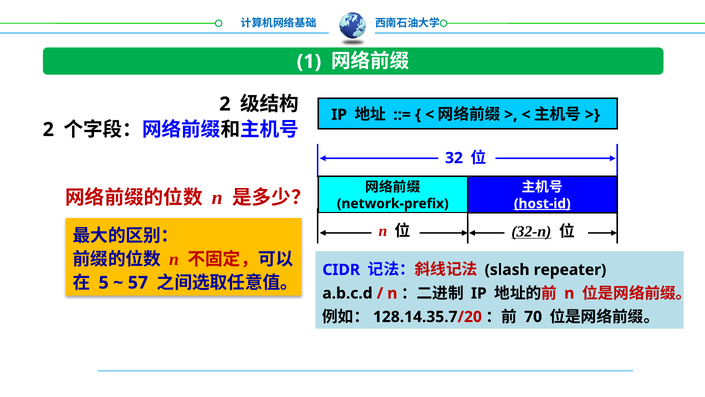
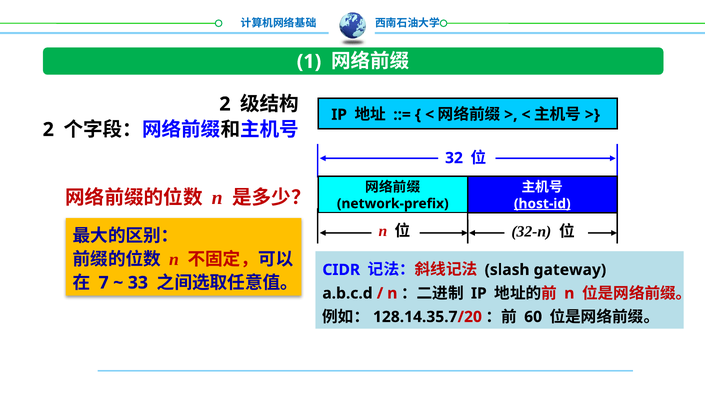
32-n underline: present -> none
repeater: repeater -> gateway
5: 5 -> 7
57: 57 -> 33
70: 70 -> 60
